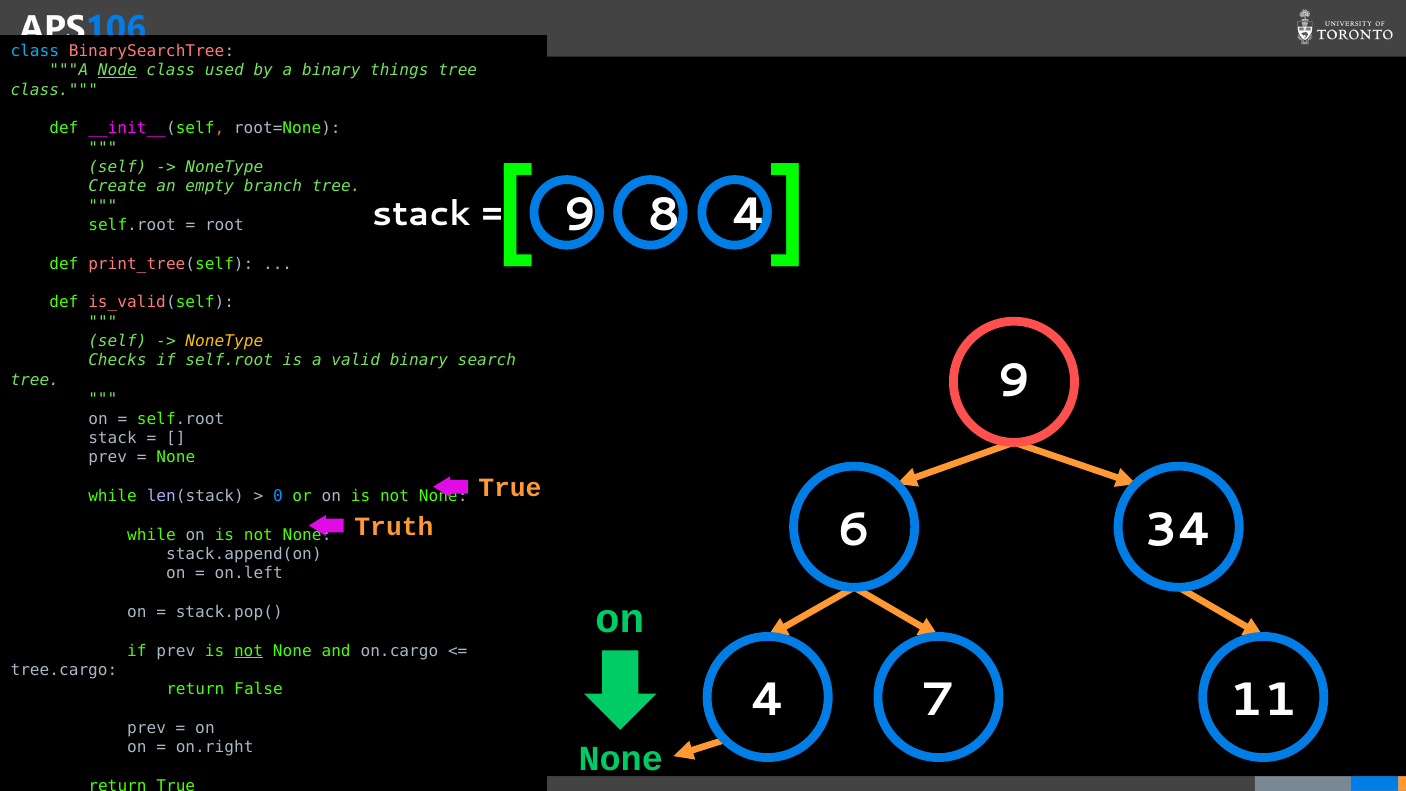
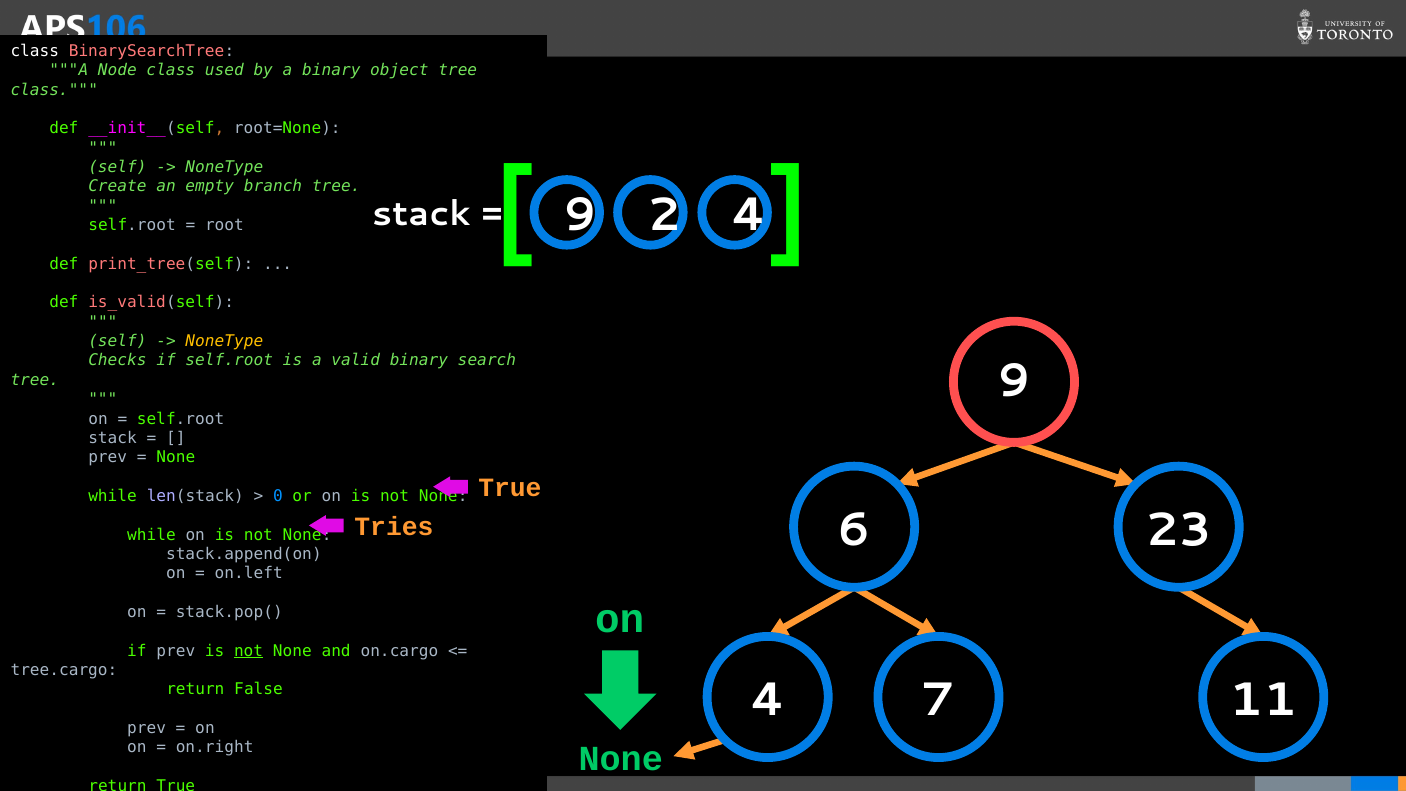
class at (35, 51) colour: light blue -> white
Node underline: present -> none
things: things -> object
8: 8 -> 2
34: 34 -> 23
Truth: Truth -> Tries
